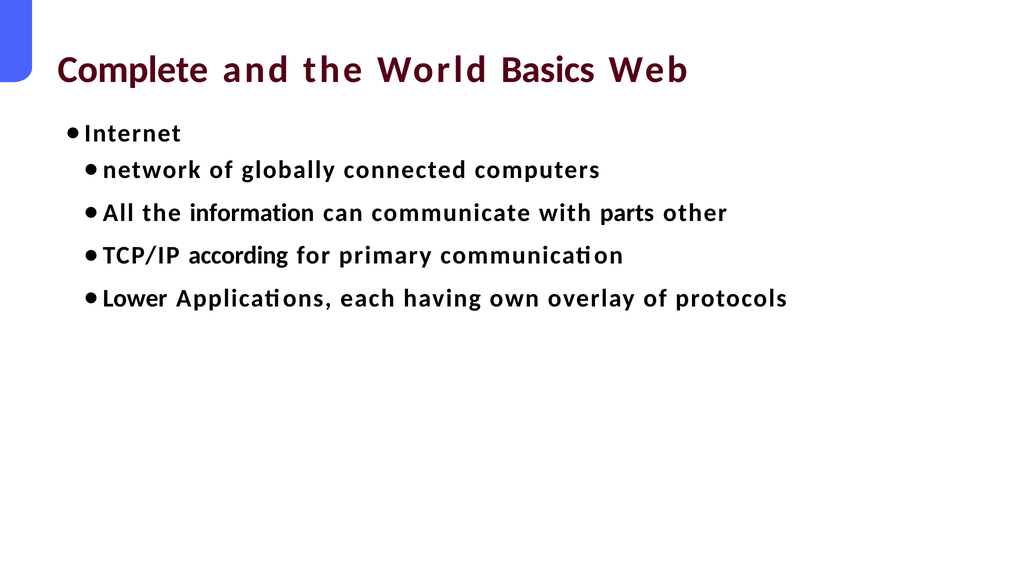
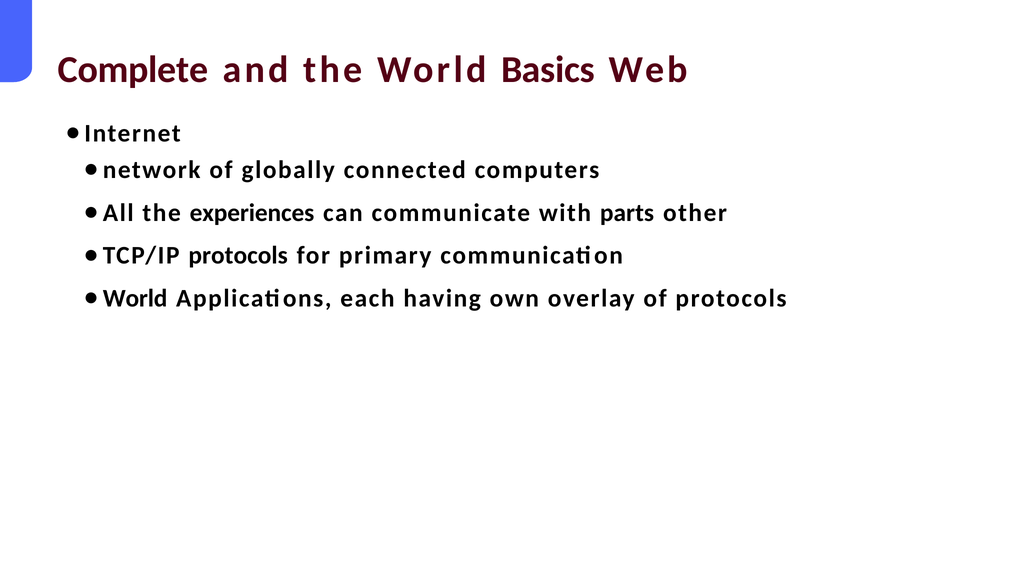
information: information -> experiences
TCP/IP according: according -> protocols
Lower at (135, 299): Lower -> World
